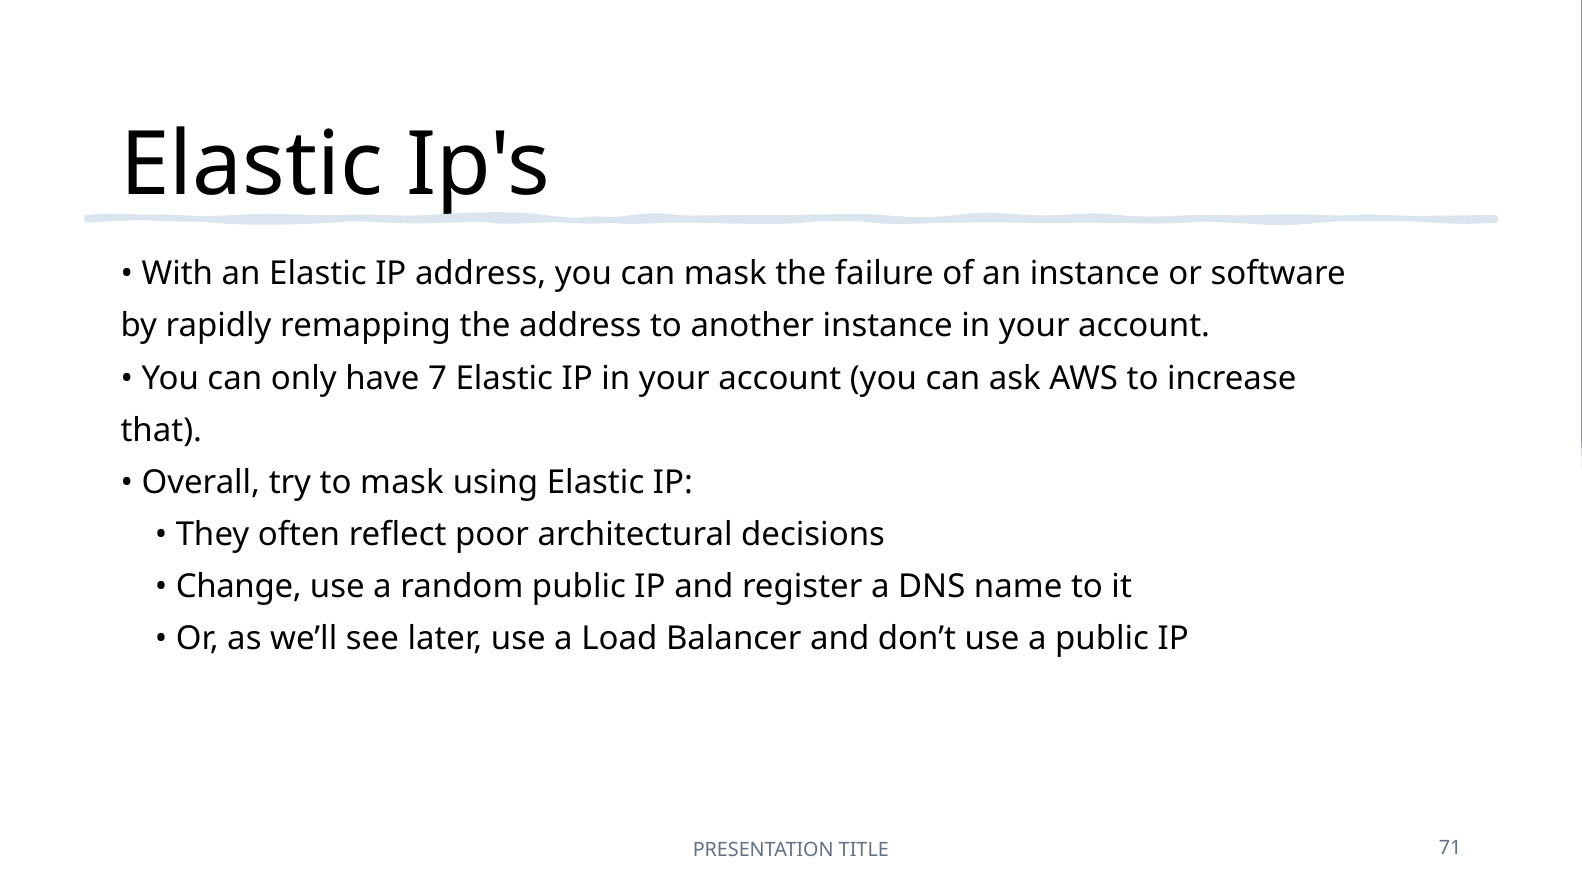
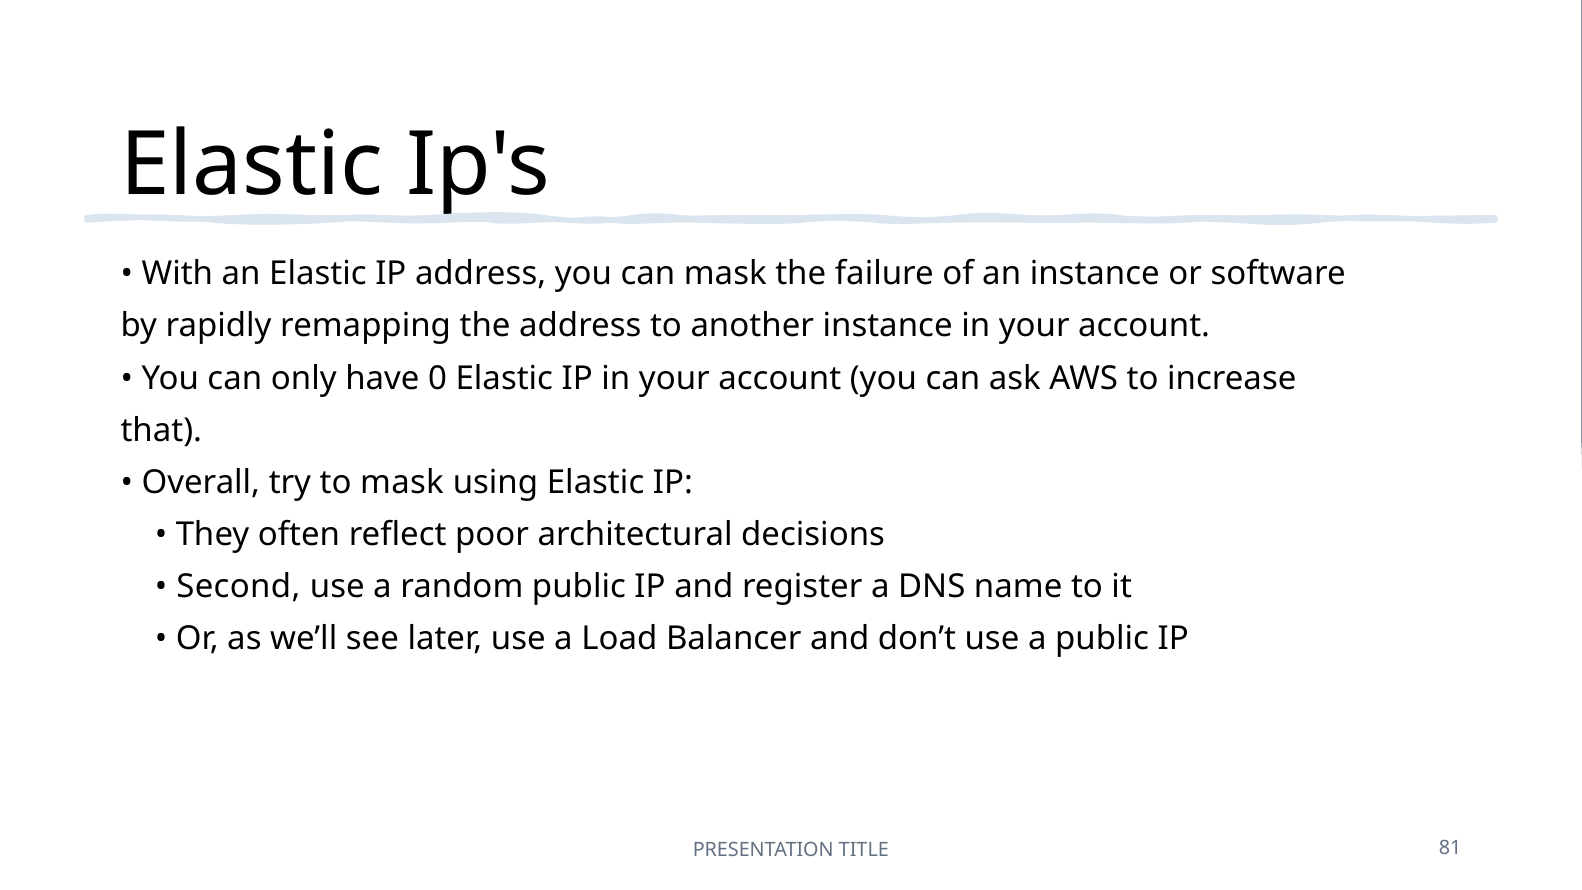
7: 7 -> 0
Change: Change -> Second
71: 71 -> 81
